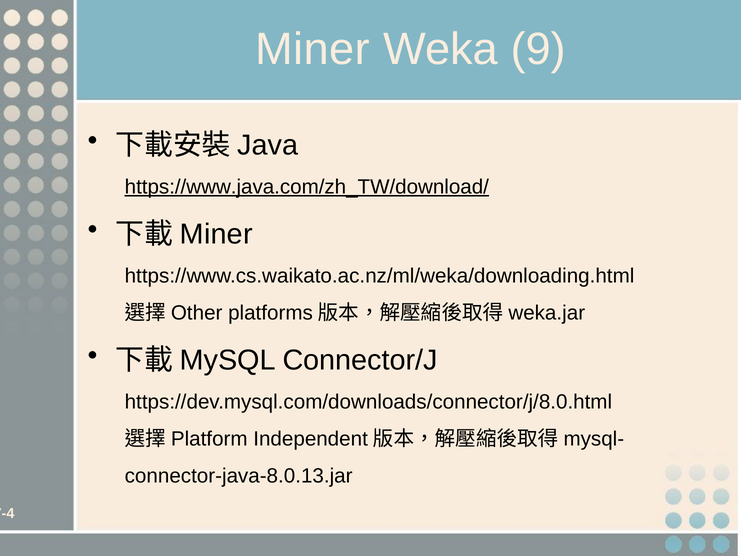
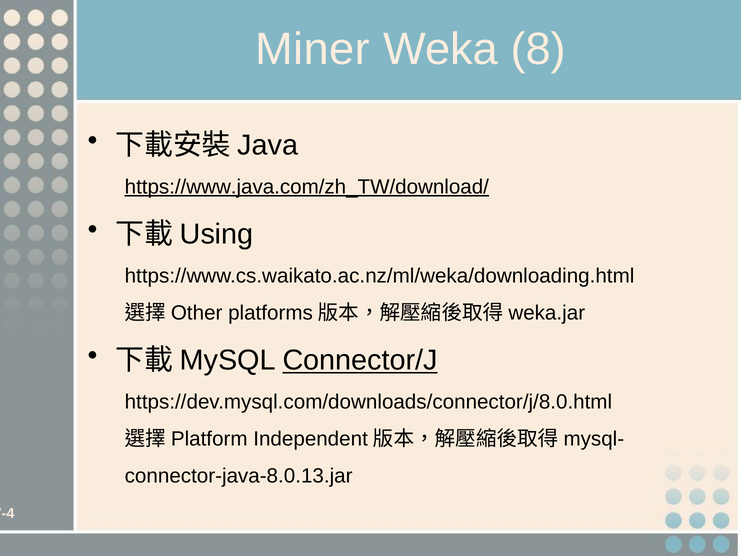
9: 9 -> 8
Miner at (216, 234): Miner -> Using
Connector/J underline: none -> present
